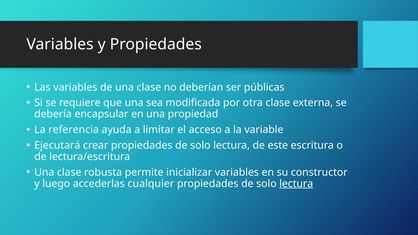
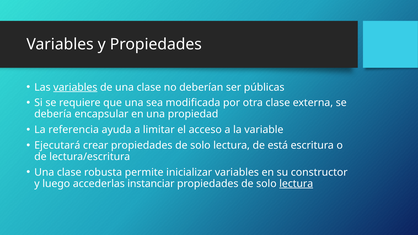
variables at (75, 87) underline: none -> present
este: este -> está
cualquier: cualquier -> instanciar
